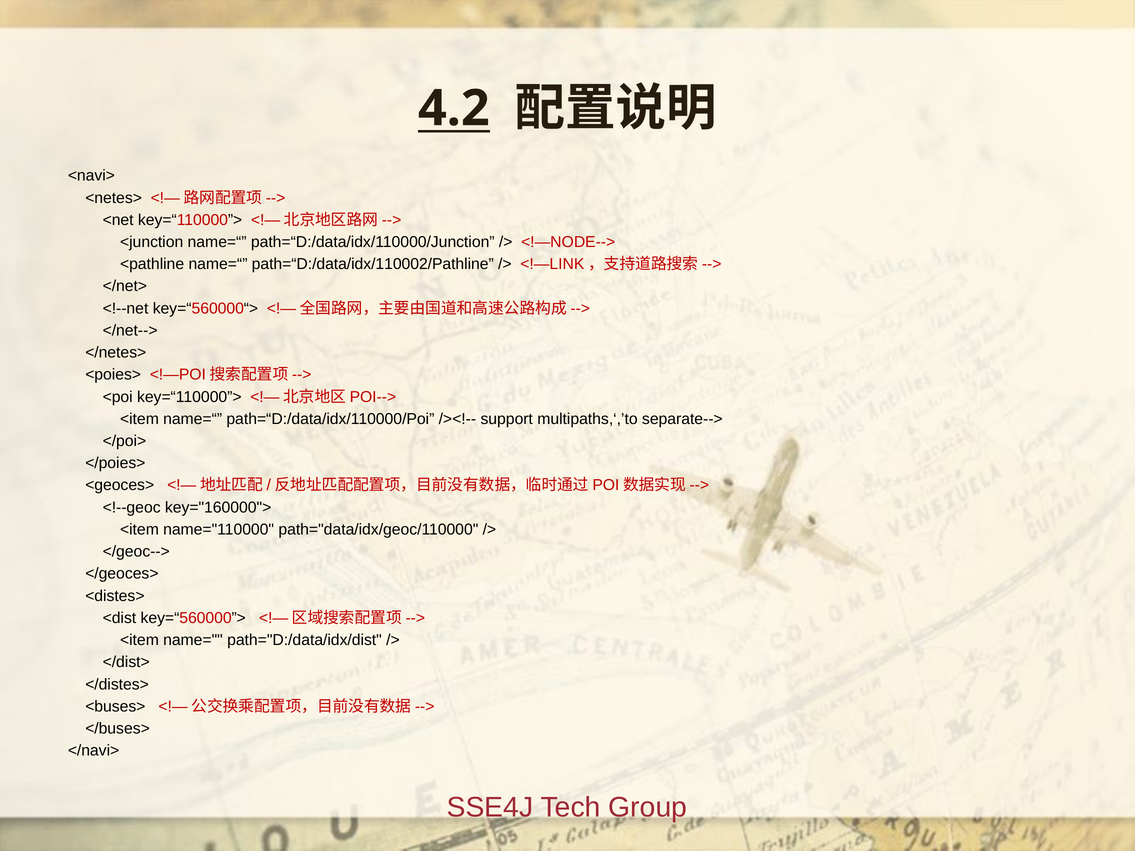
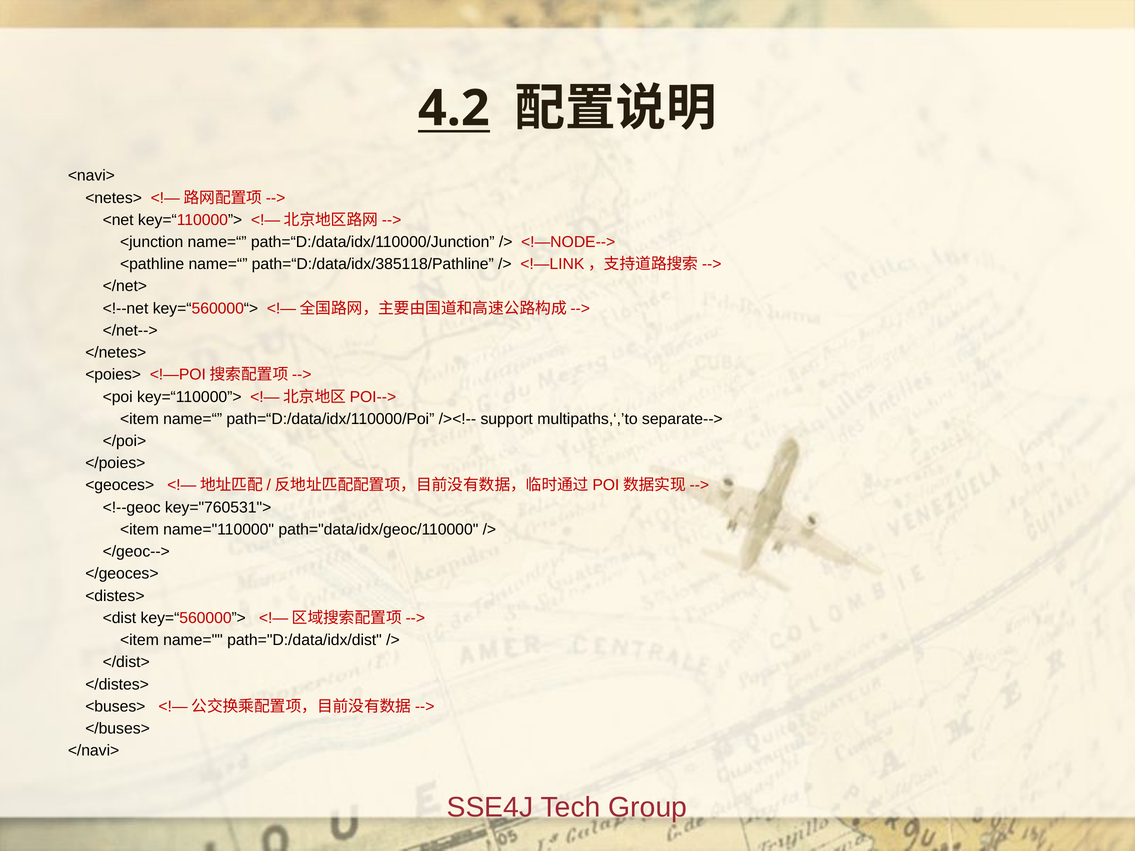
path=“D:/data/idx/110002/Pathline: path=“D:/data/idx/110002/Pathline -> path=“D:/data/idx/385118/Pathline
key="160000">: key="160000"> -> key="760531">
